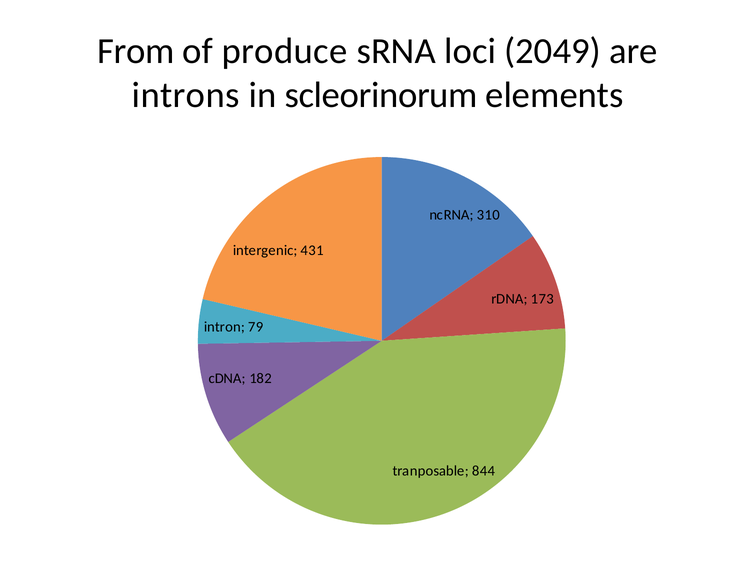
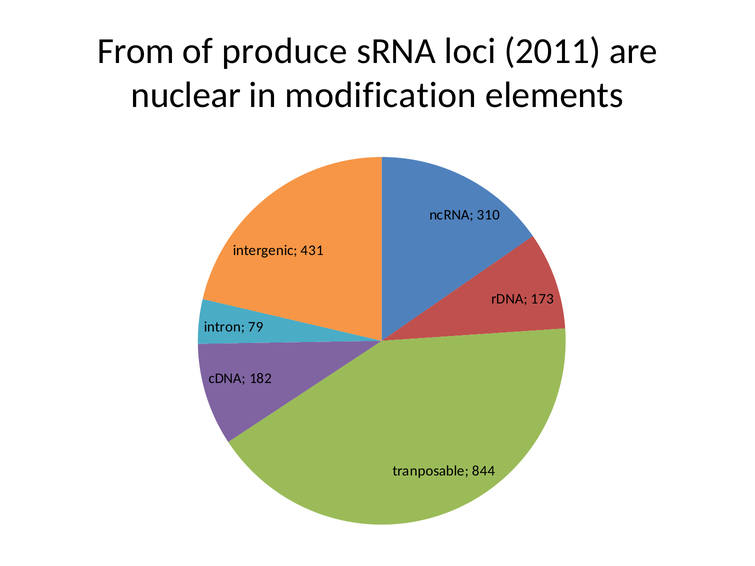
2049: 2049 -> 2011
introns: introns -> nuclear
scleorinorum: scleorinorum -> modification
